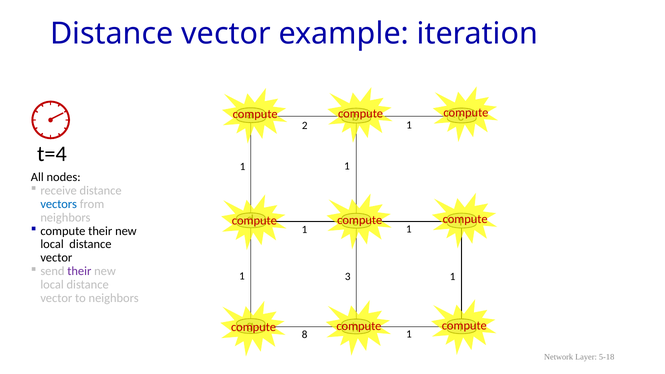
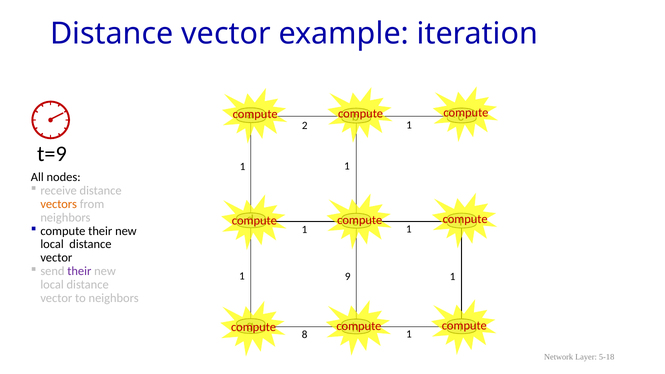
t=4: t=4 -> t=9
vectors colour: blue -> orange
3: 3 -> 9
